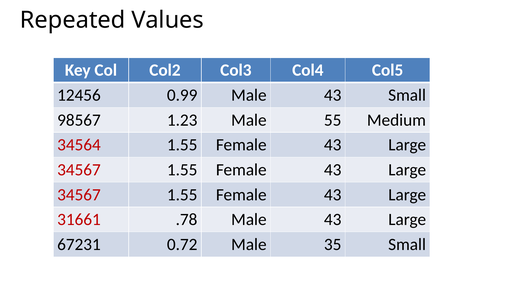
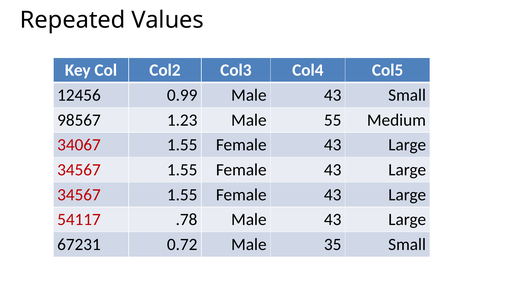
34564: 34564 -> 34067
31661: 31661 -> 54117
